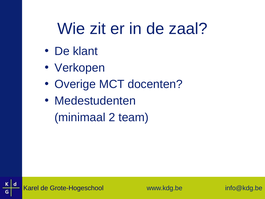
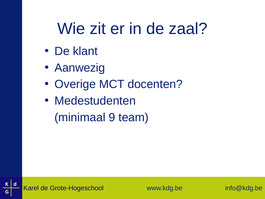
Verkopen: Verkopen -> Aanwezig
2: 2 -> 9
